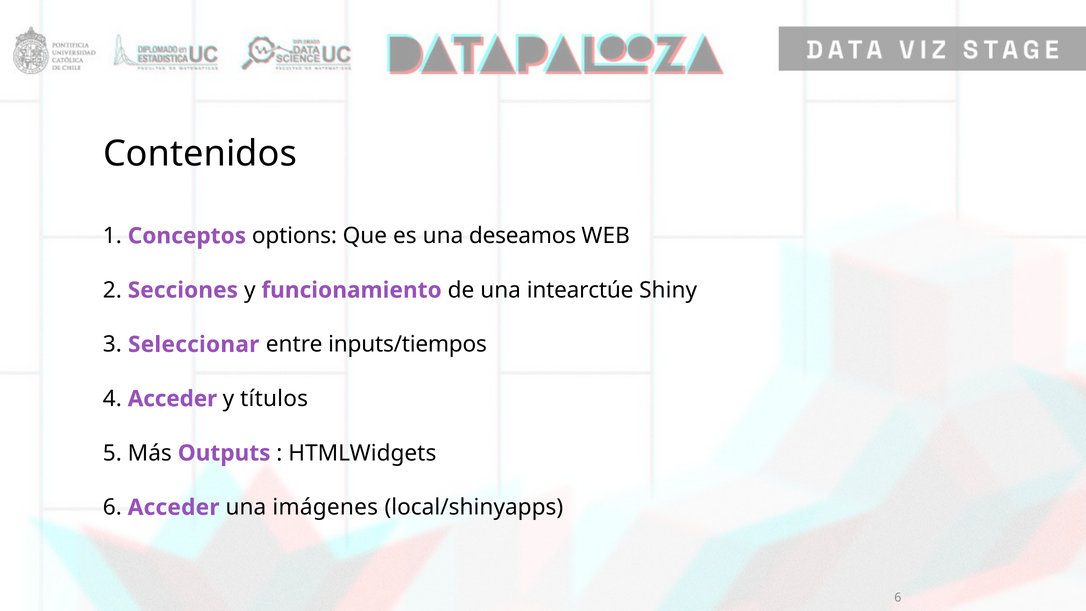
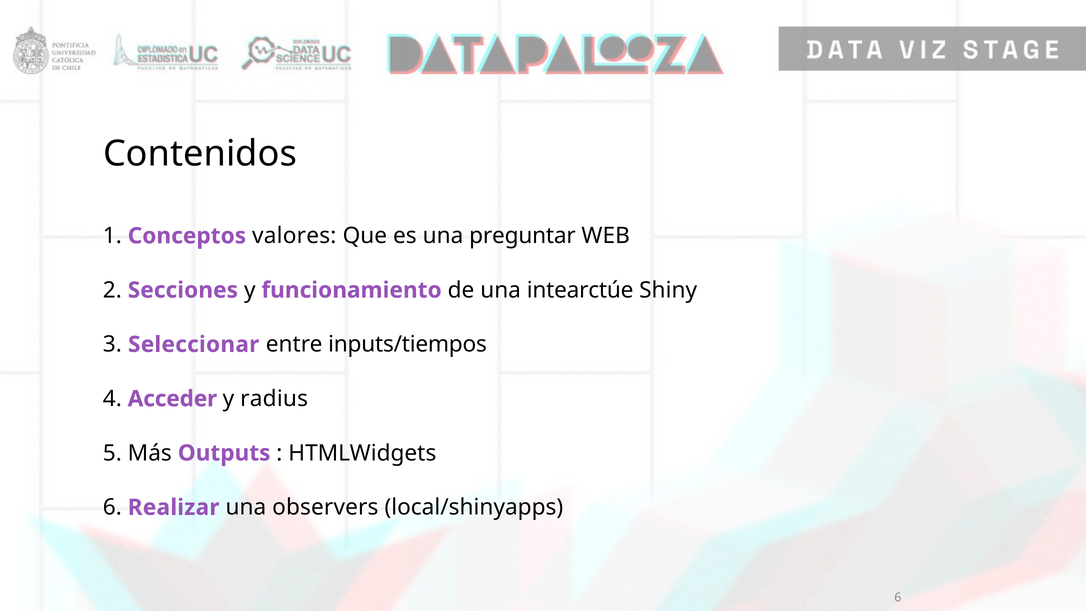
options: options -> valores
deseamos: deseamos -> preguntar
títulos: títulos -> radius
6 Acceder: Acceder -> Realizar
imágenes: imágenes -> observers
